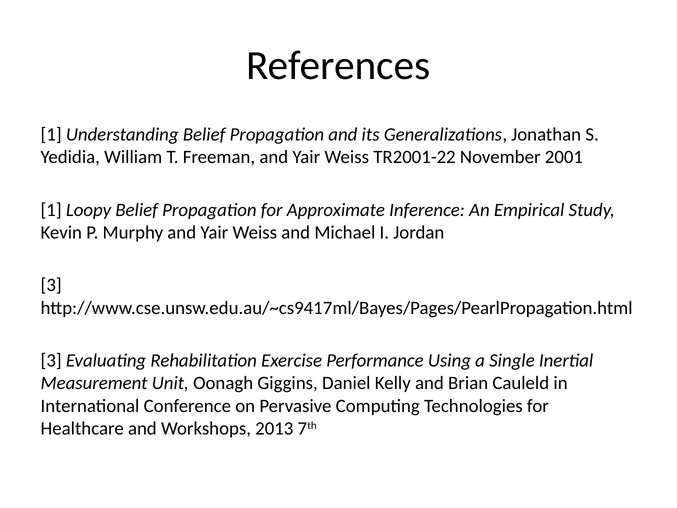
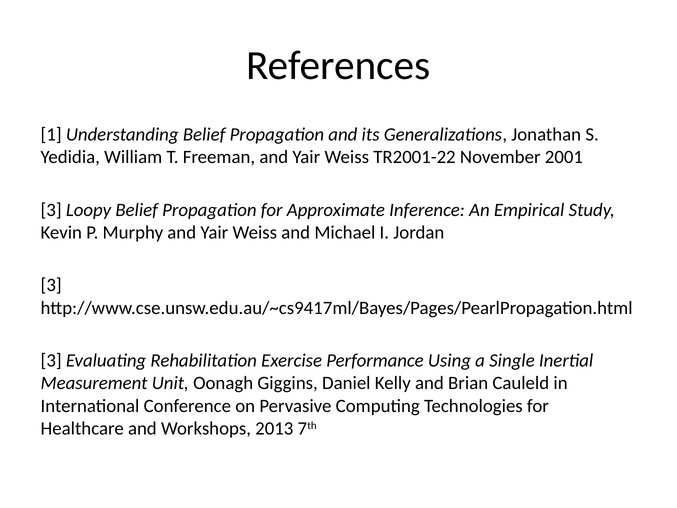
1 at (51, 210): 1 -> 3
